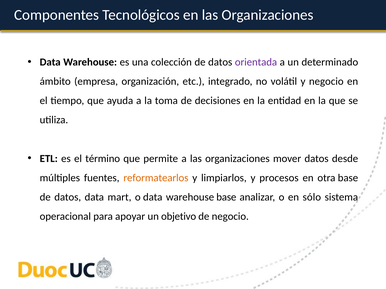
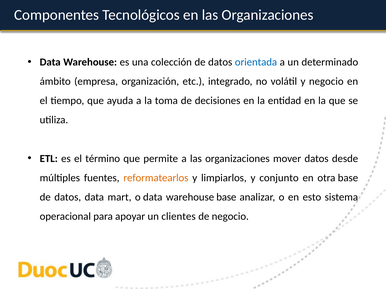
orientada colour: purple -> blue
procesos: procesos -> conjunto
sólo: sólo -> esto
objetivo: objetivo -> clientes
